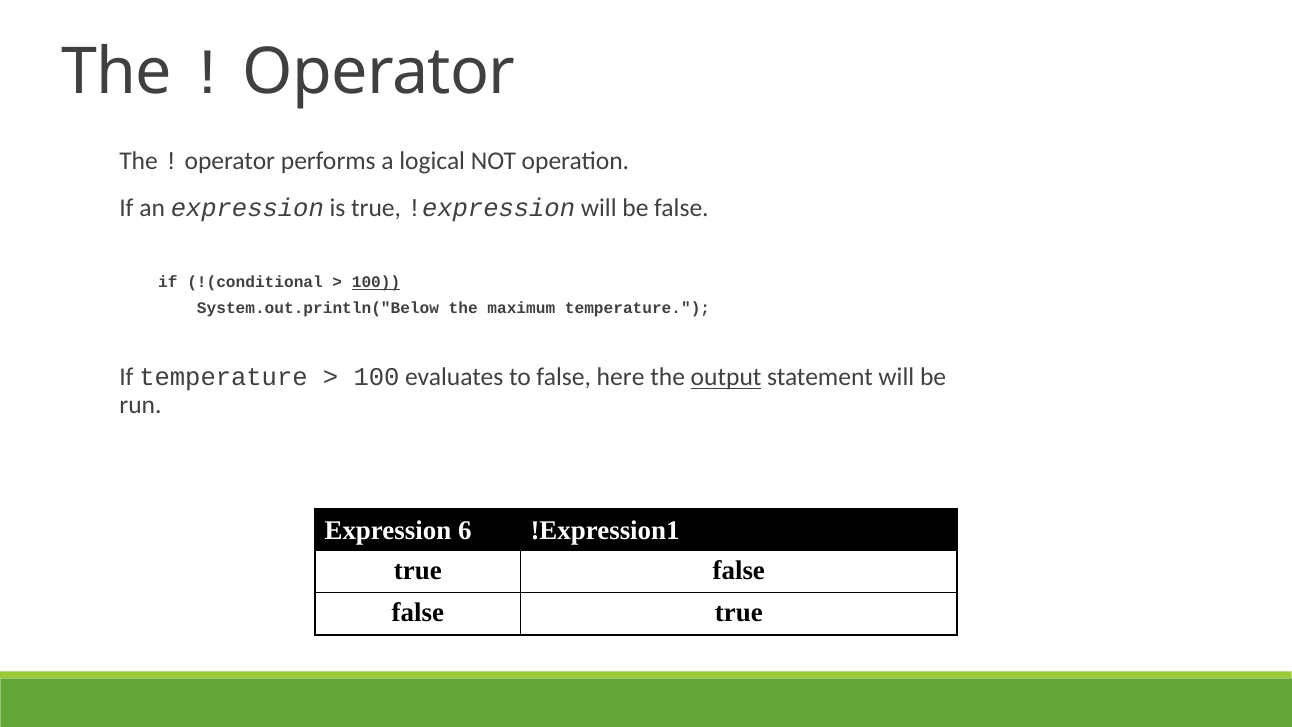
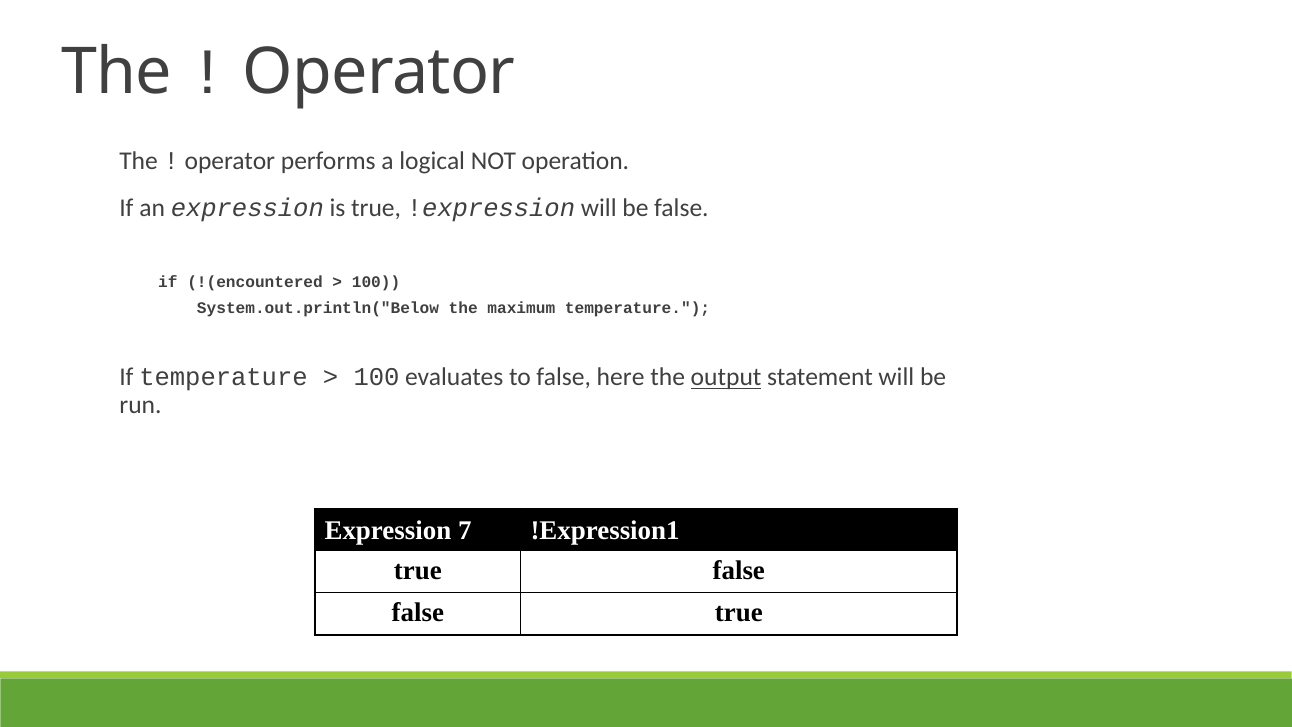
!(conditional: !(conditional -> !(encountered
100 at (376, 282) underline: present -> none
6: 6 -> 7
